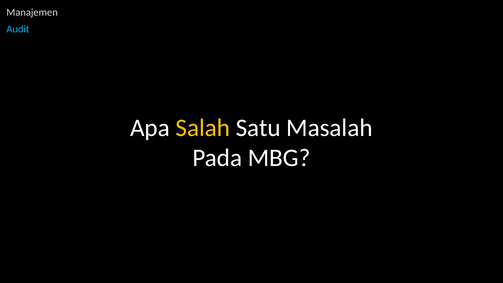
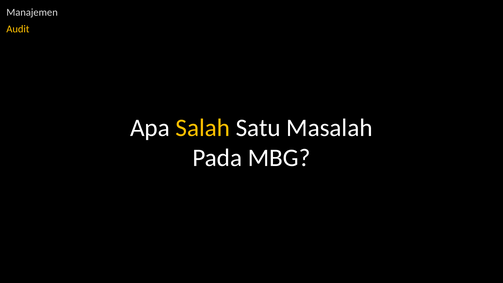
Audit colour: light blue -> yellow
